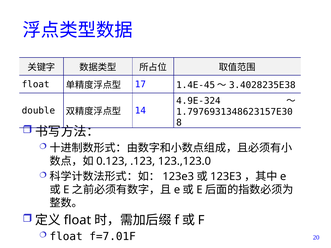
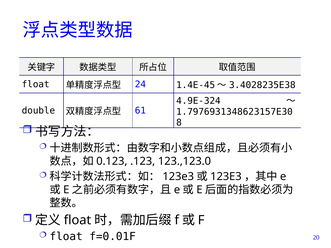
17: 17 -> 24
14: 14 -> 61
f=7.01F: f=7.01F -> f=0.01F
